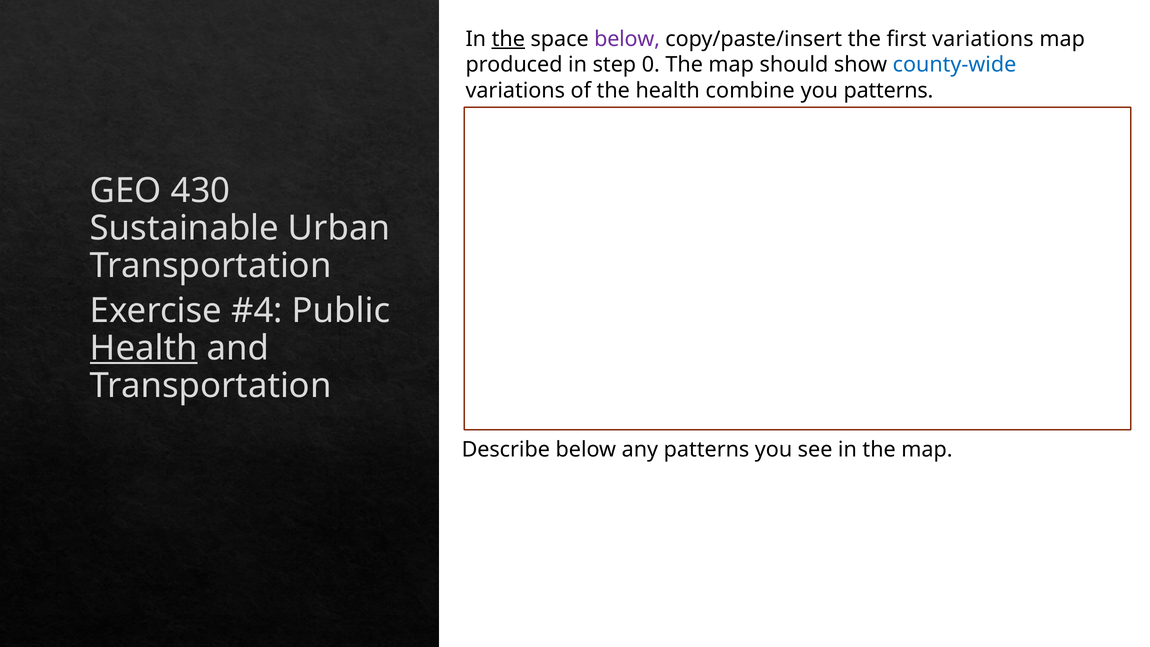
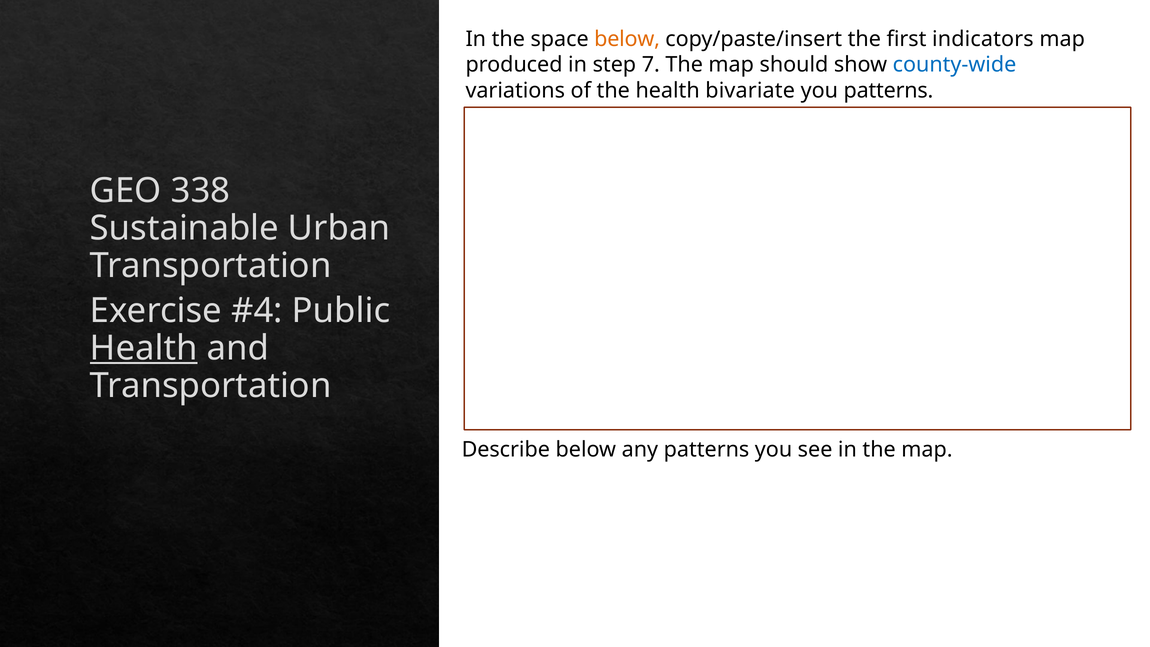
the at (508, 39) underline: present -> none
below at (627, 39) colour: purple -> orange
first variations: variations -> indicators
0: 0 -> 7
combine: combine -> bivariate
430: 430 -> 338
